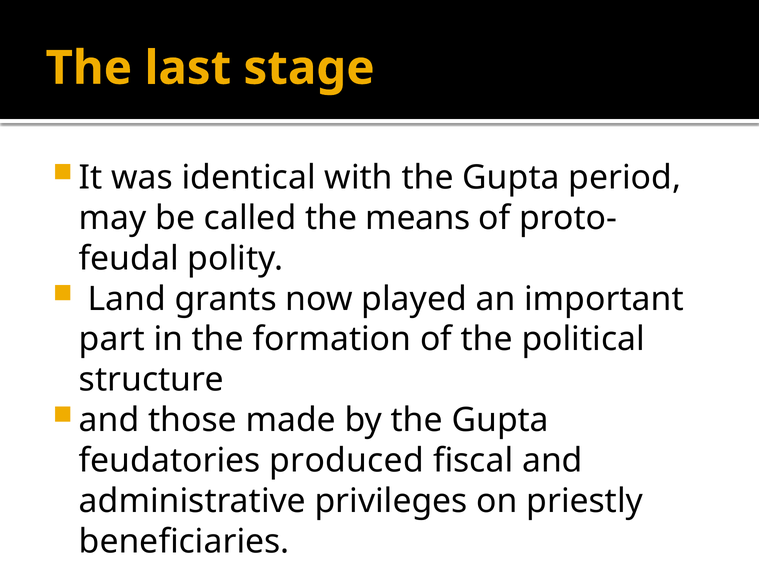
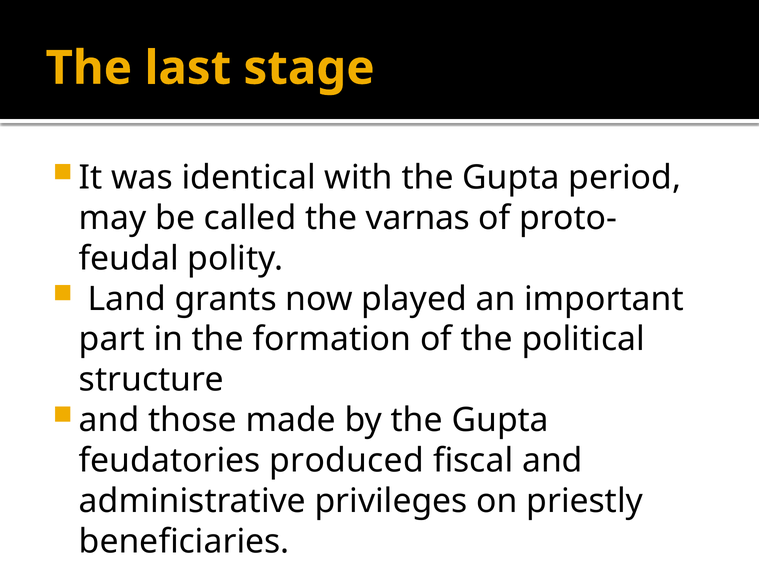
means: means -> varnas
